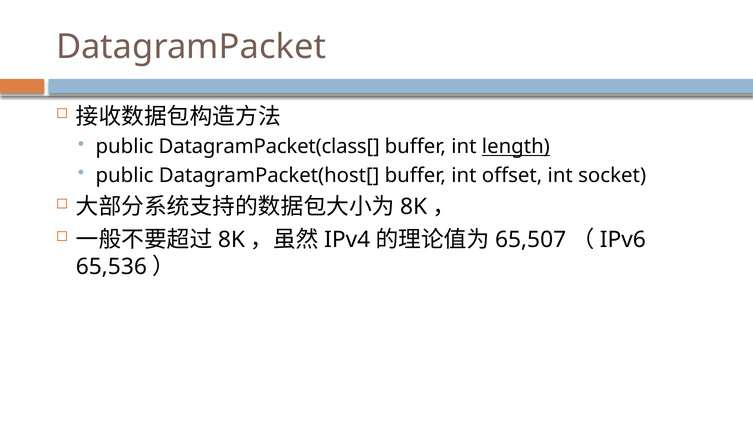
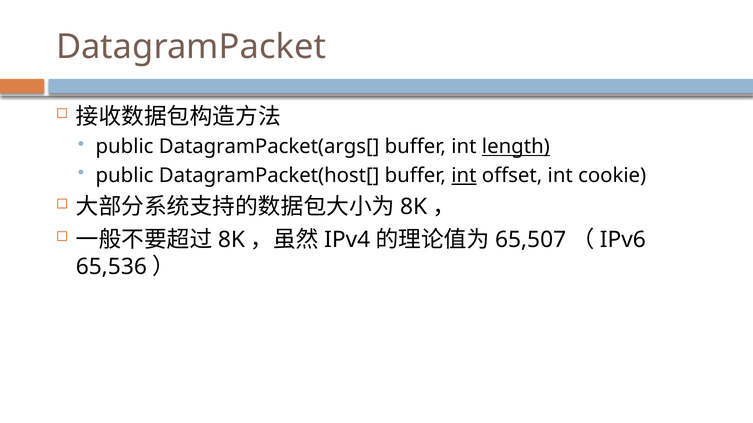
DatagramPacket(class[: DatagramPacket(class[ -> DatagramPacket(args[
int at (464, 176) underline: none -> present
socket: socket -> cookie
